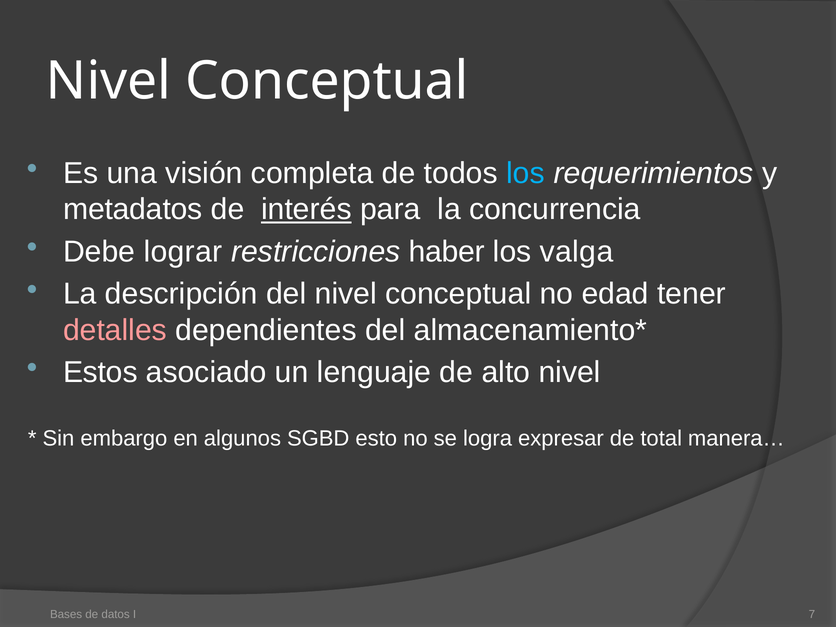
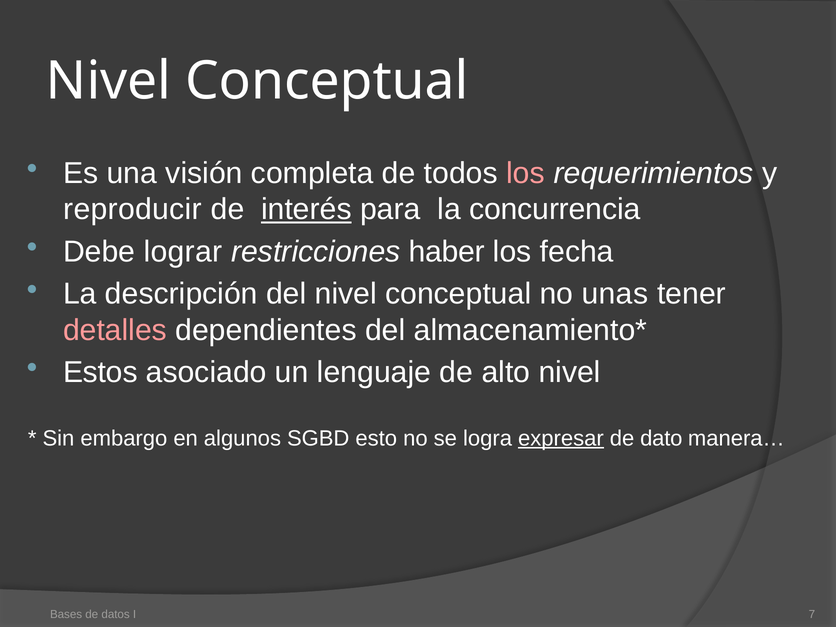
los at (525, 173) colour: light blue -> pink
metadatos: metadatos -> reproducir
valga: valga -> fecha
edad: edad -> unas
expresar underline: none -> present
total: total -> dato
